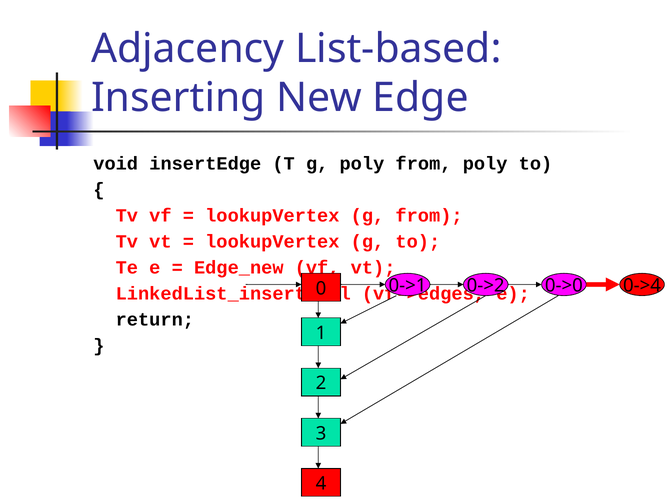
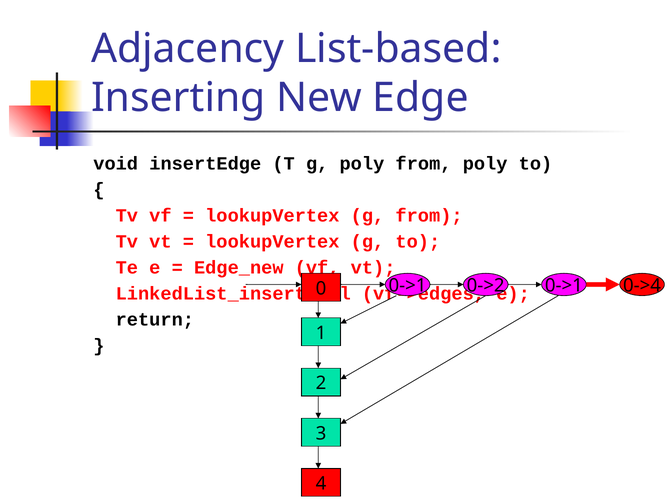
0->2 0->0: 0->0 -> 0->1
